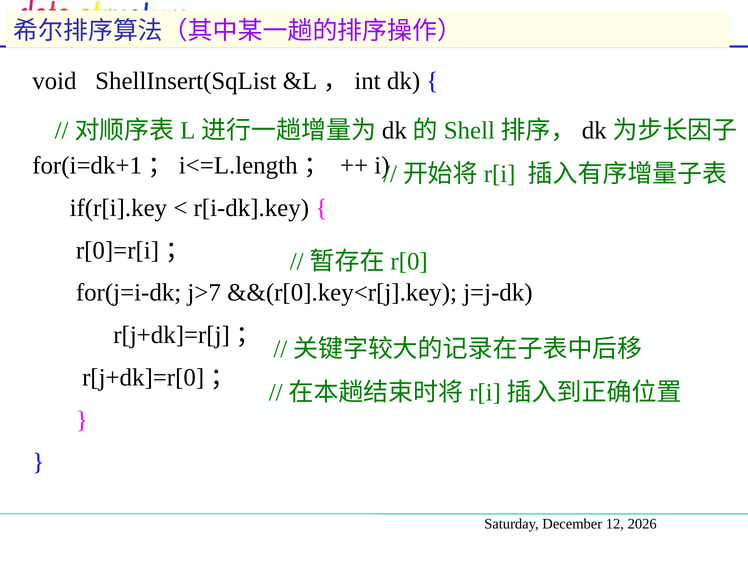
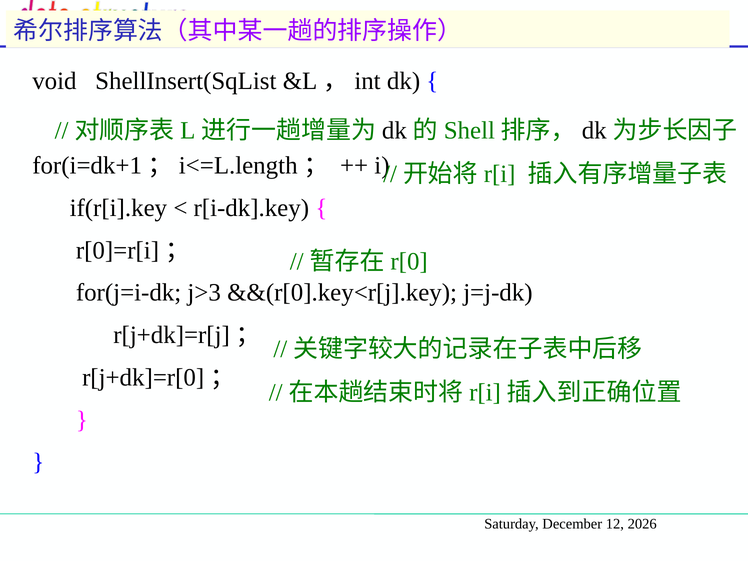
j>7: j>7 -> j>3
